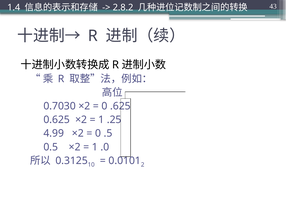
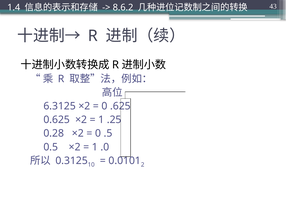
2.8.2: 2.8.2 -> 8.6.2
0.7030: 0.7030 -> 6.3125
4.99: 4.99 -> 0.28
